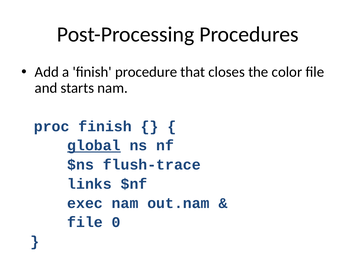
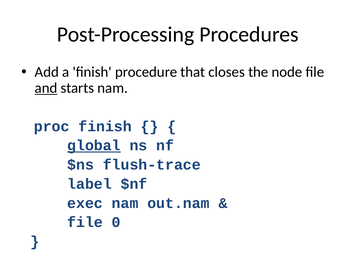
color: color -> node
and underline: none -> present
links: links -> label
